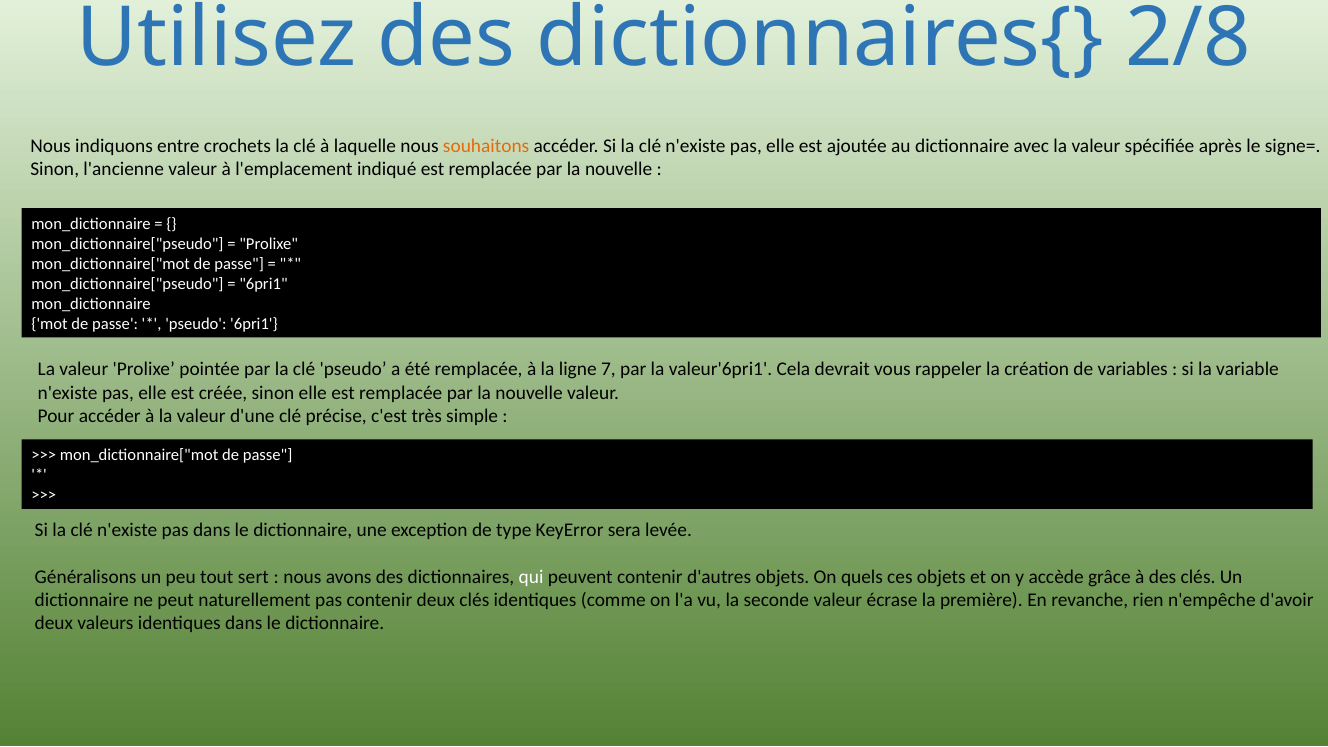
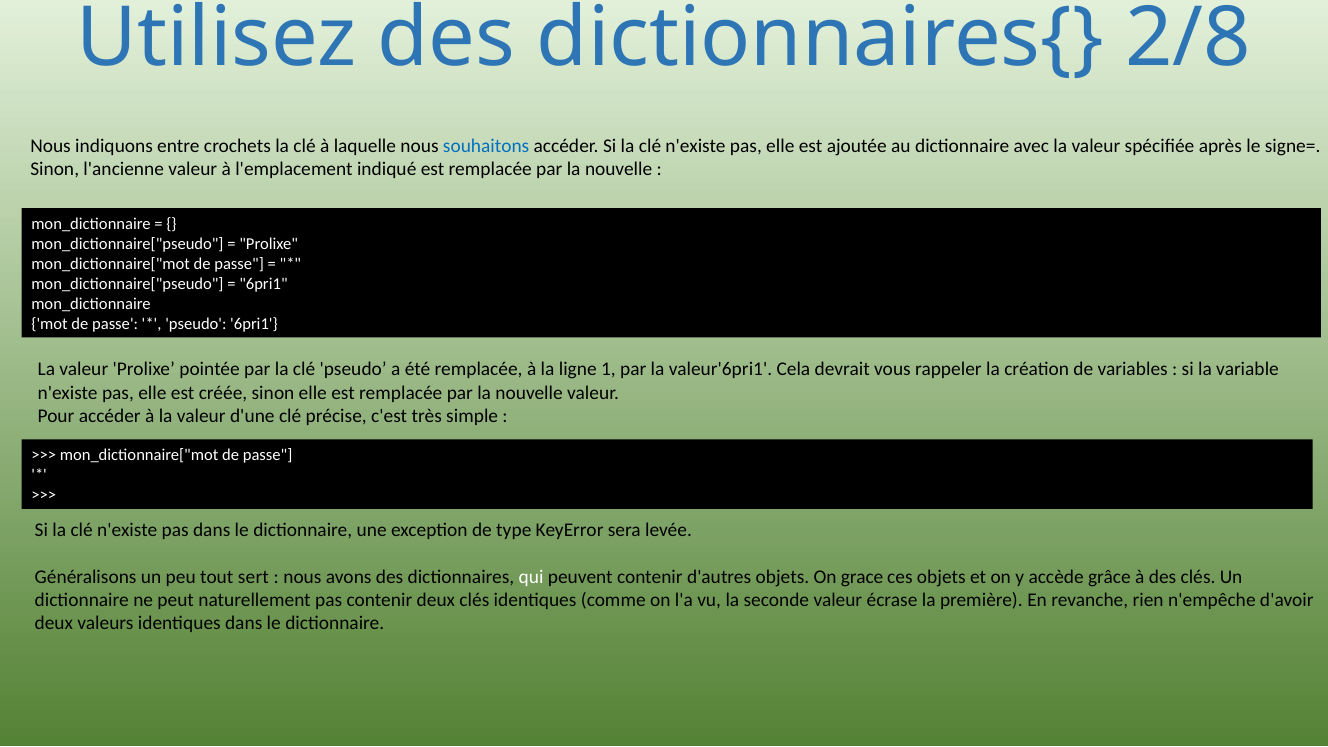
souhaitons colour: orange -> blue
7: 7 -> 1
quels: quels -> grace
